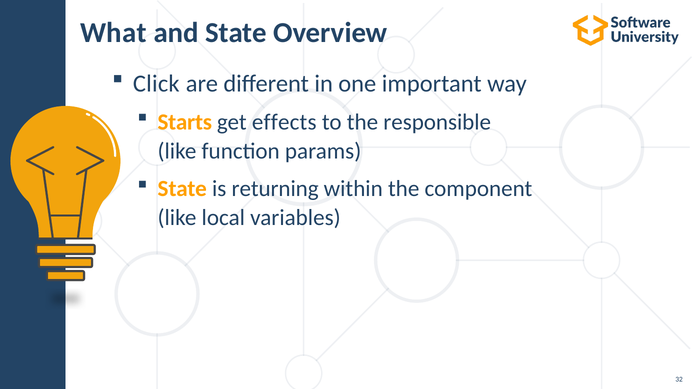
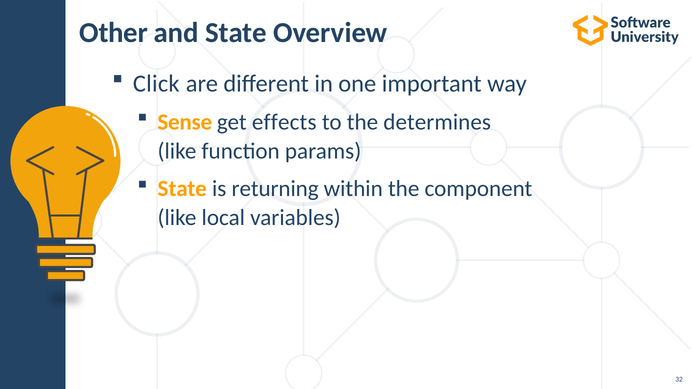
What: What -> Other
Starts: Starts -> Sense
responsible: responsible -> determines
